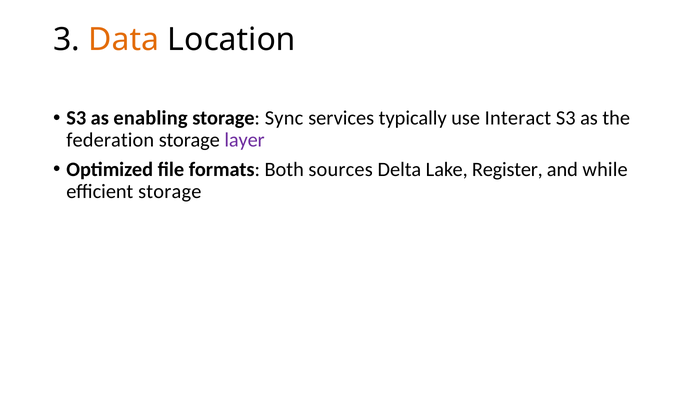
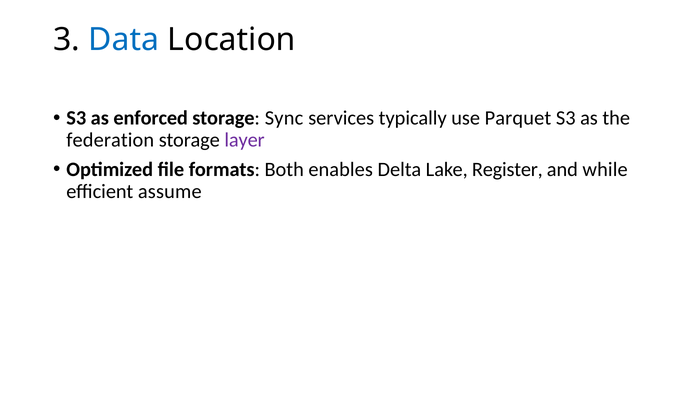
Data colour: orange -> blue
enabling: enabling -> enforced
Interact: Interact -> Parquet
sources: sources -> enables
efficient storage: storage -> assume
